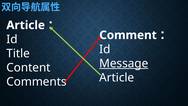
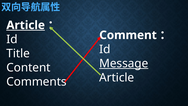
Article at (26, 25) underline: none -> present
